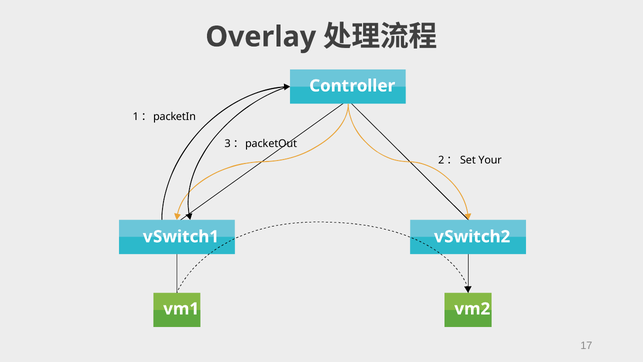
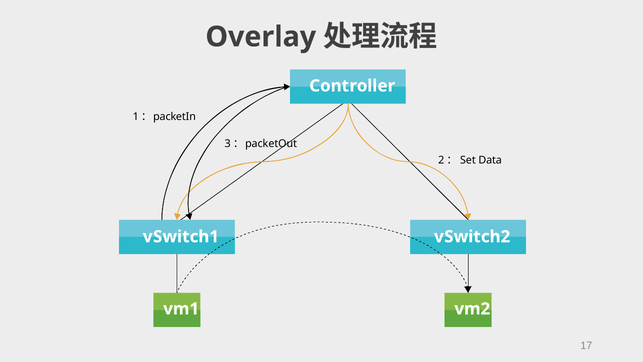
Your: Your -> Data
